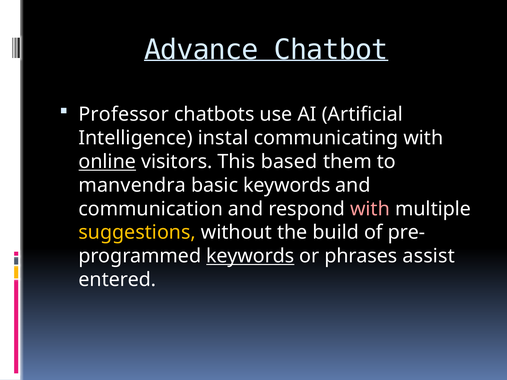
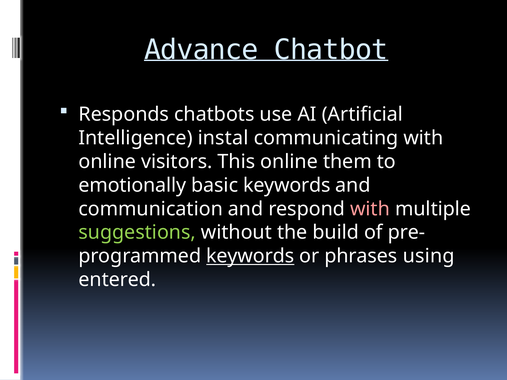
Professor: Professor -> Responds
online at (107, 162) underline: present -> none
This based: based -> online
manvendra: manvendra -> emotionally
suggestions colour: yellow -> light green
assist: assist -> using
